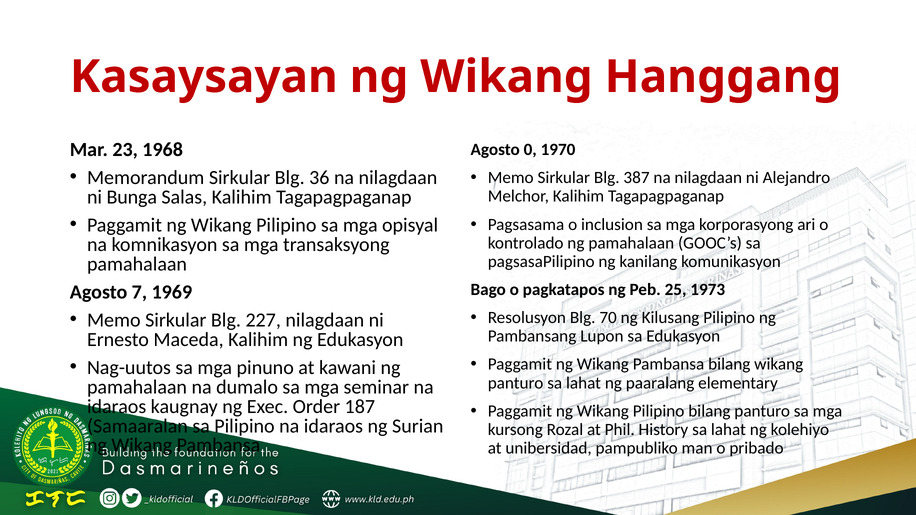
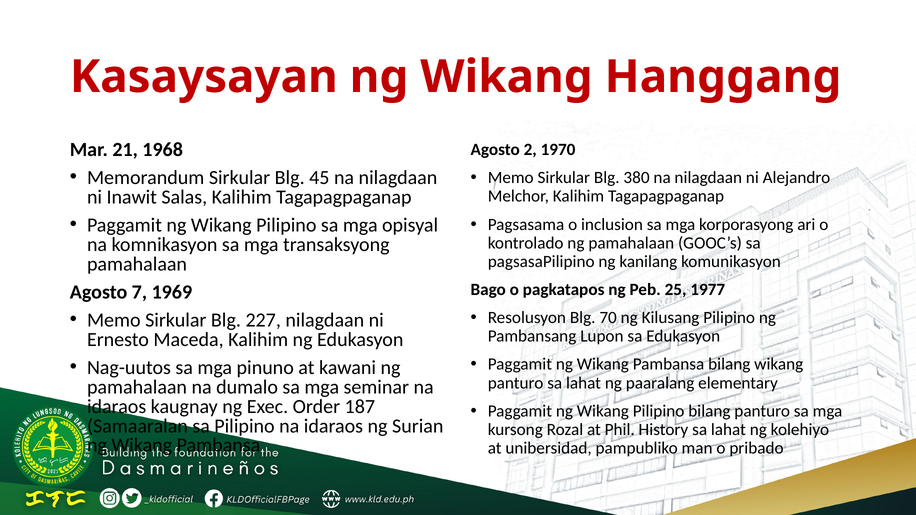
23: 23 -> 21
0: 0 -> 2
36: 36 -> 45
387: 387 -> 380
Bunga: Bunga -> Inawit
1973: 1973 -> 1977
